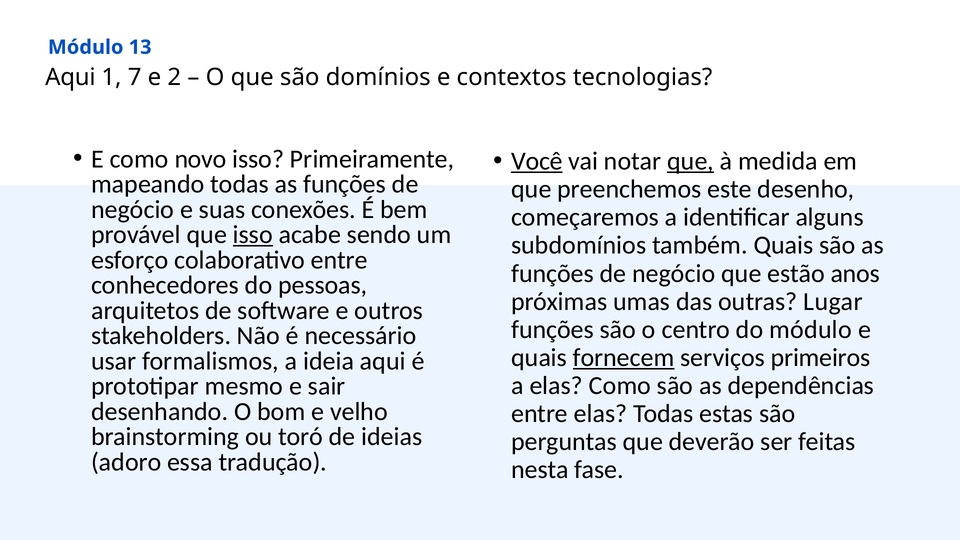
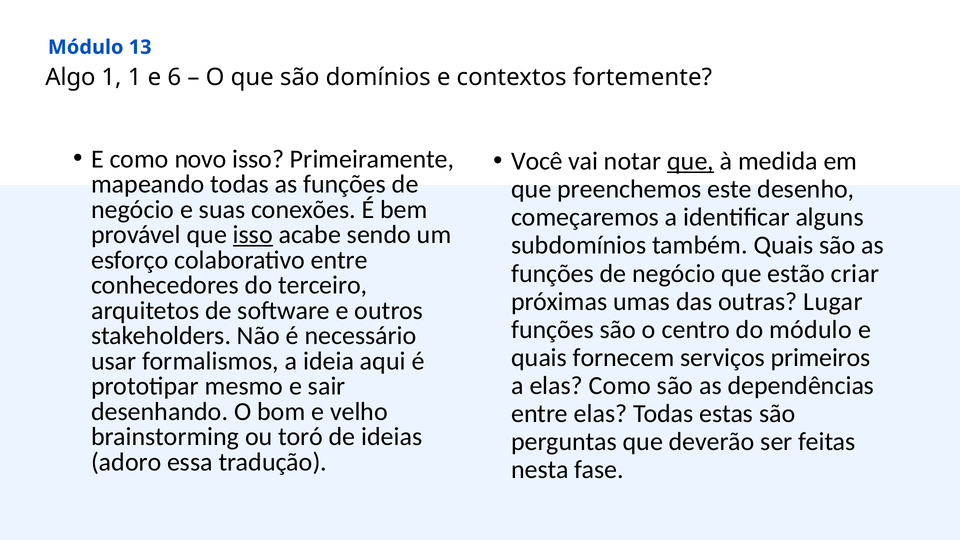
Aqui at (70, 77): Aqui -> Algo
1 7: 7 -> 1
2: 2 -> 6
tecnologias: tecnologias -> fortemente
Você underline: present -> none
anos: anos -> criar
pessoas: pessoas -> terceiro
fornecem underline: present -> none
